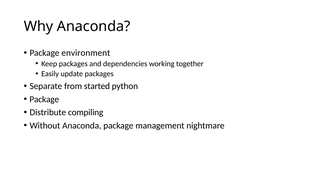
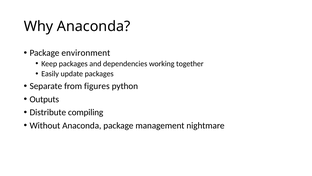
started: started -> figures
Package at (44, 99): Package -> Outputs
